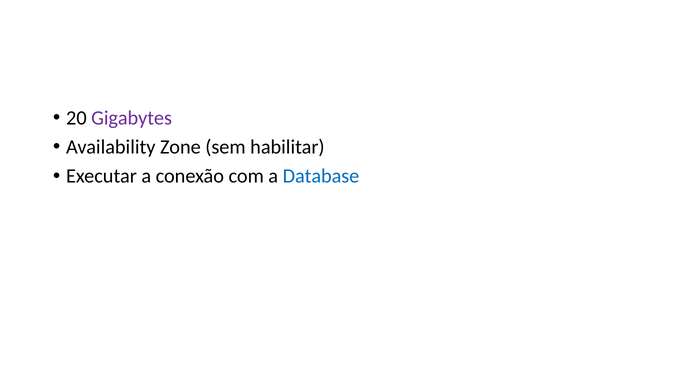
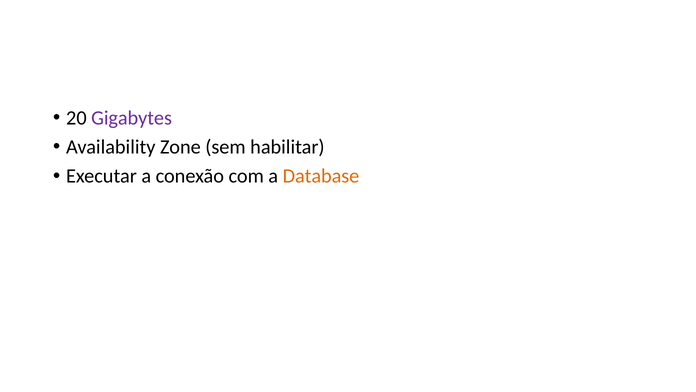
Database colour: blue -> orange
